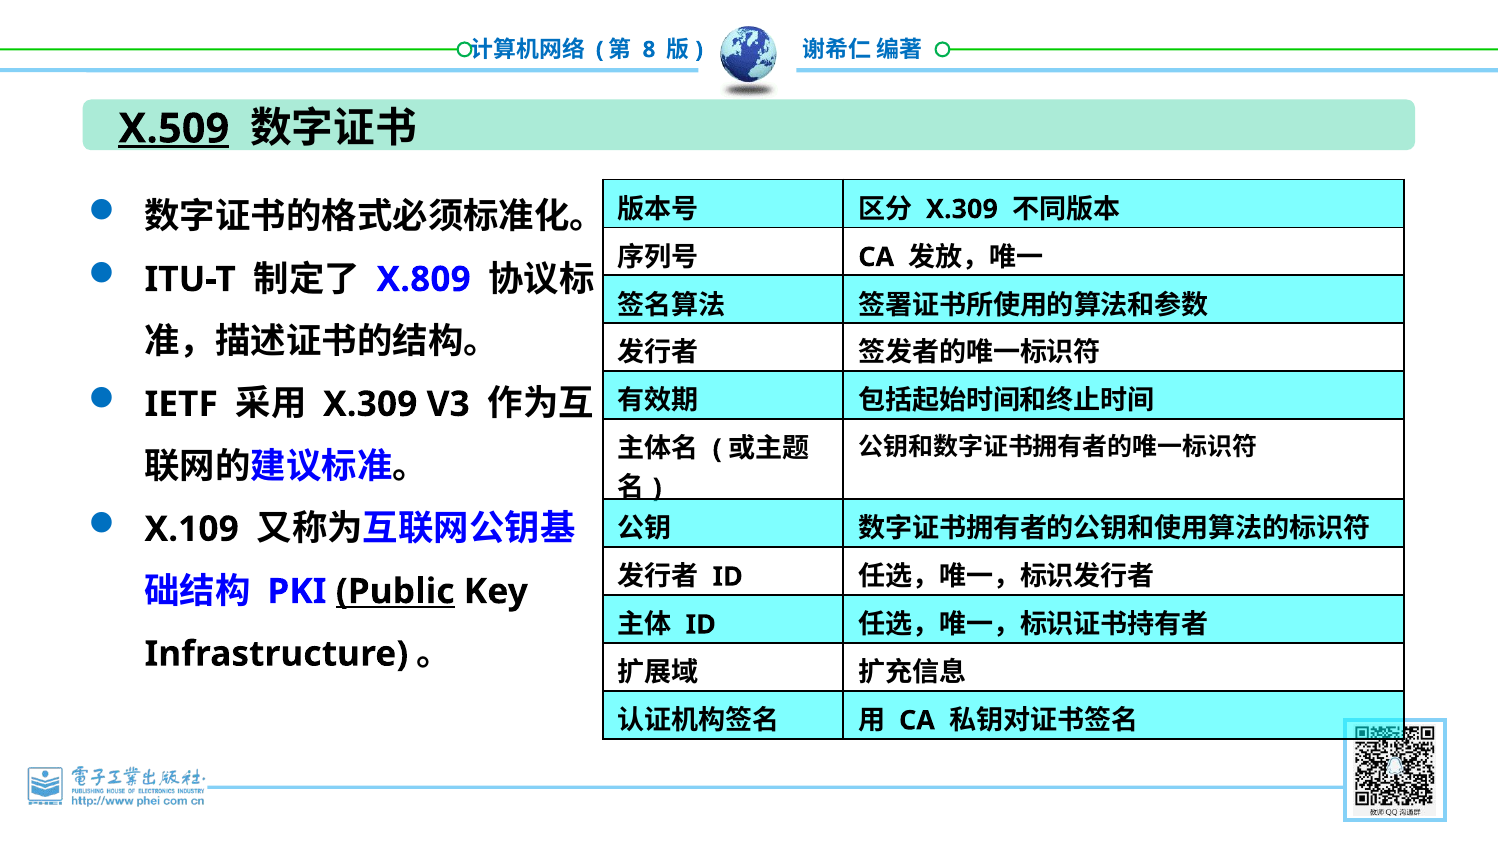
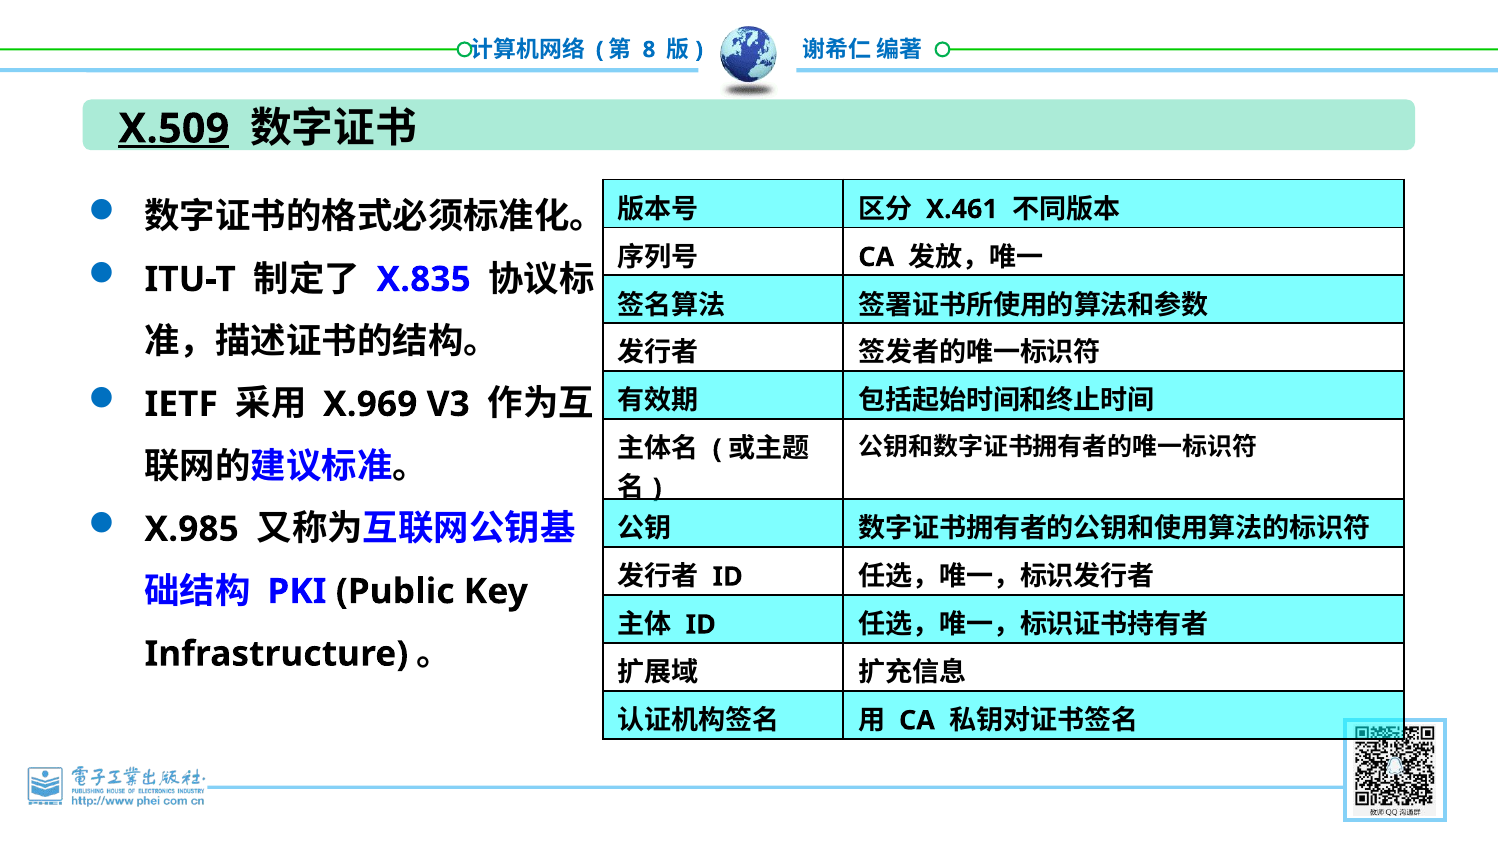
X.309 at (962, 209): X.309 -> X.461
X.809: X.809 -> X.835
X.309 at (370, 404): X.309 -> X.969
X.109: X.109 -> X.985
Public underline: present -> none
